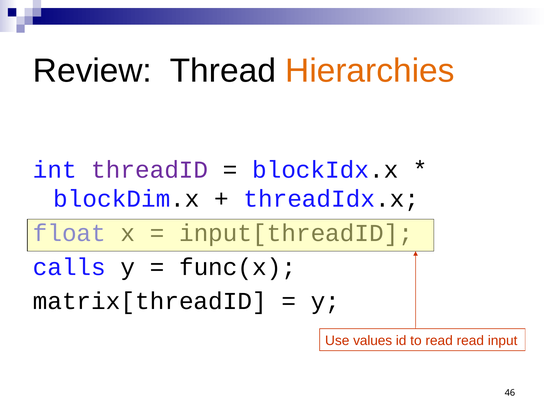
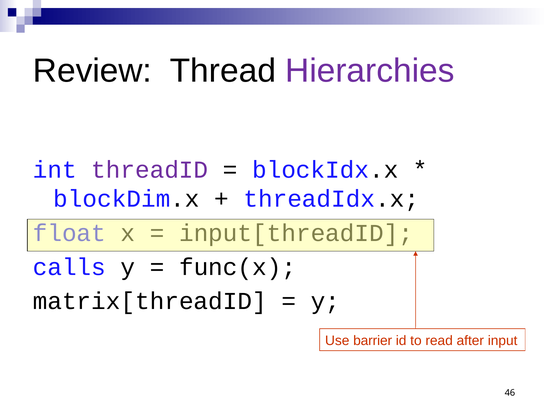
Hierarchies colour: orange -> purple
values: values -> barrier
read read: read -> after
